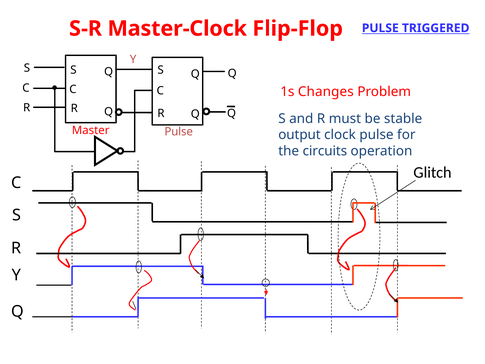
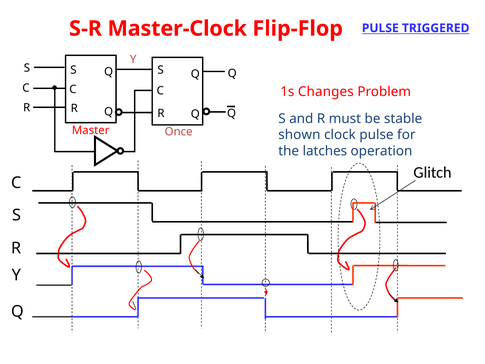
Master Pulse: Pulse -> Once
output: output -> shown
circuits: circuits -> latches
